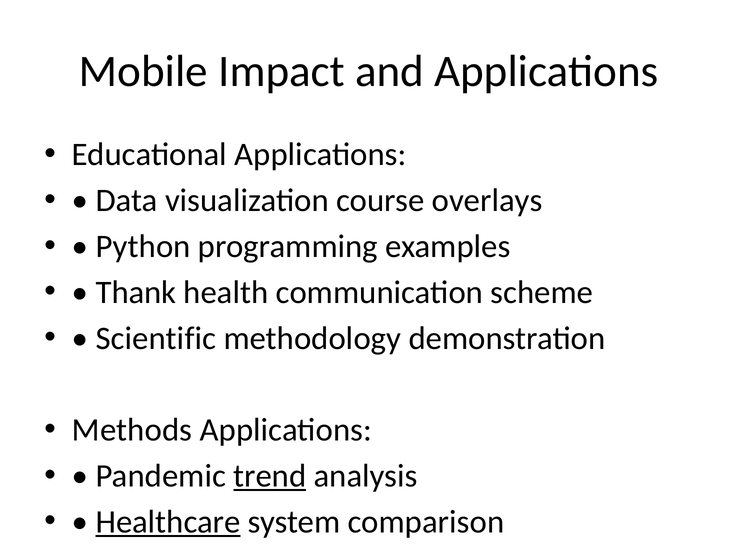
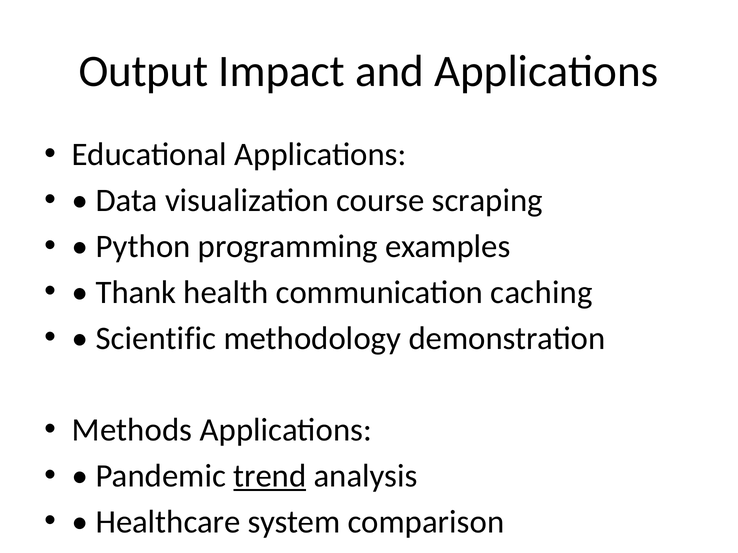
Mobile: Mobile -> Output
overlays: overlays -> scraping
scheme: scheme -> caching
Healthcare underline: present -> none
